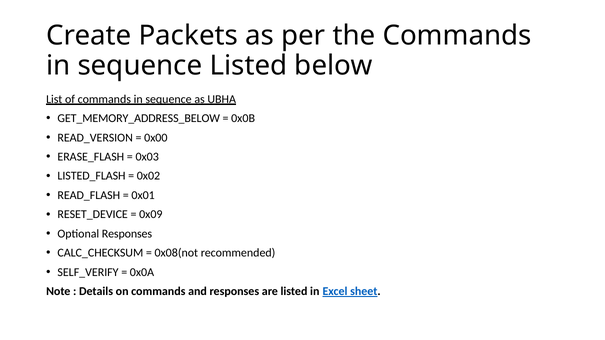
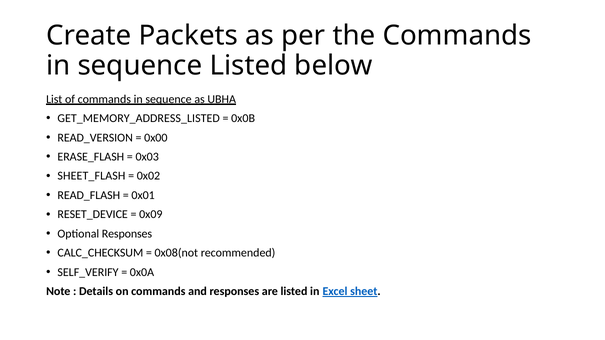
GET_MEMORY_ADDRESS_BELOW: GET_MEMORY_ADDRESS_BELOW -> GET_MEMORY_ADDRESS_LISTED
LISTED_FLASH: LISTED_FLASH -> SHEET_FLASH
